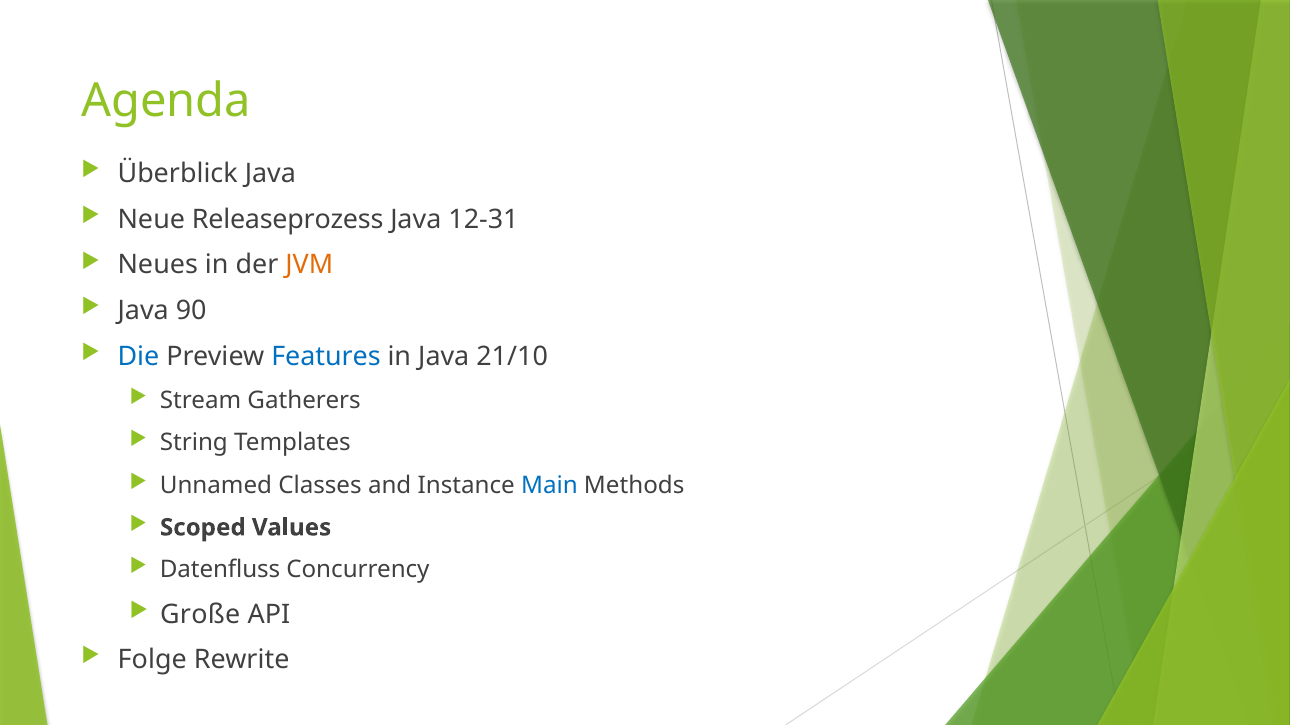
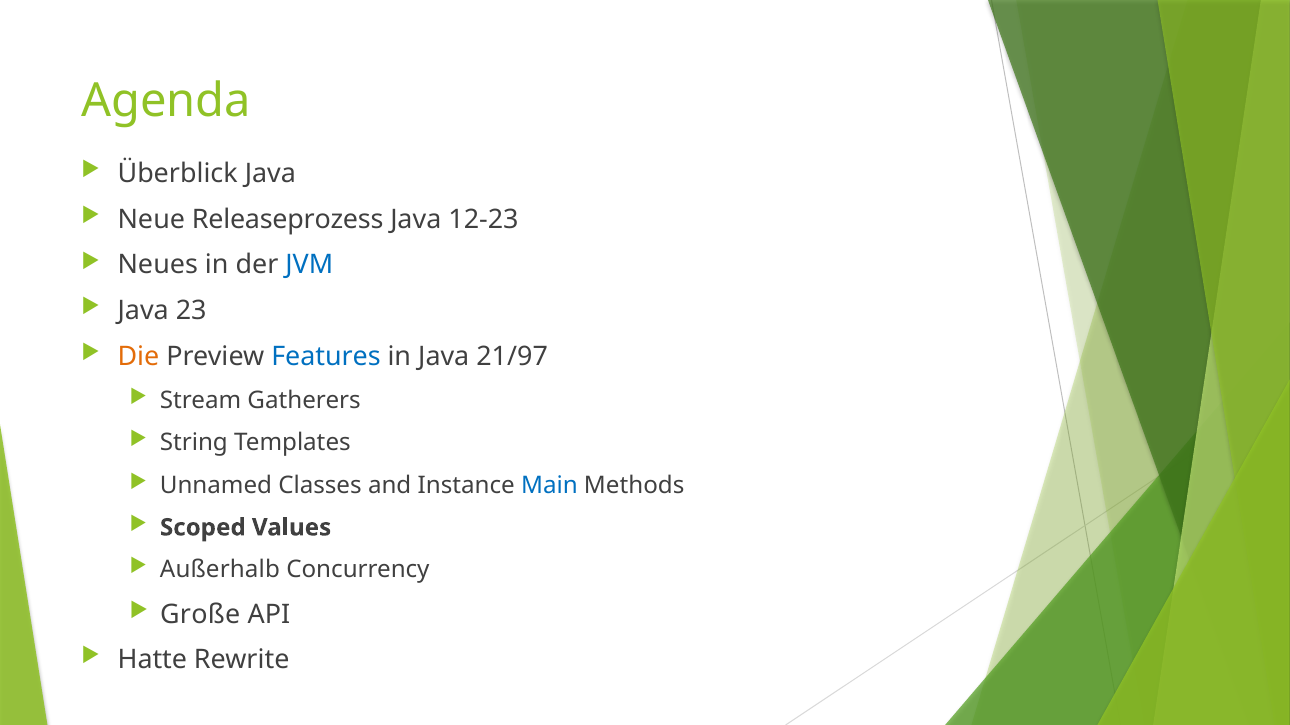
12-31: 12-31 -> 12-23
JVM colour: orange -> blue
90: 90 -> 23
Die colour: blue -> orange
21/10: 21/10 -> 21/97
Datenfluss: Datenfluss -> Außerhalb
Folge: Folge -> Hatte
